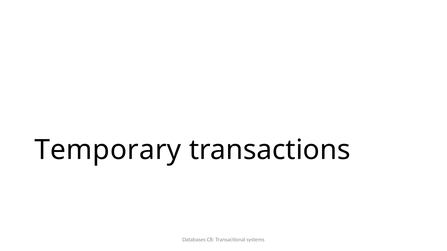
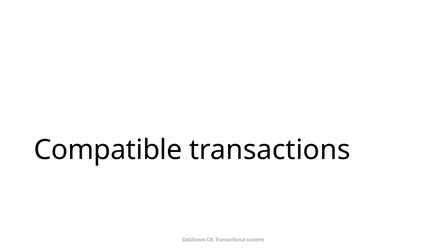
Temporary: Temporary -> Compatible
